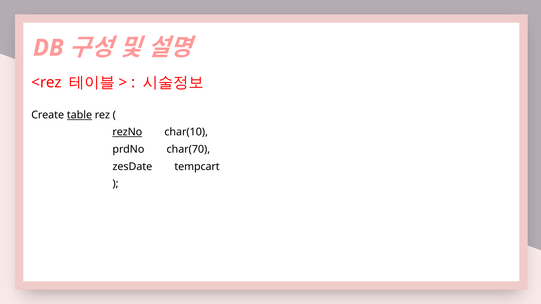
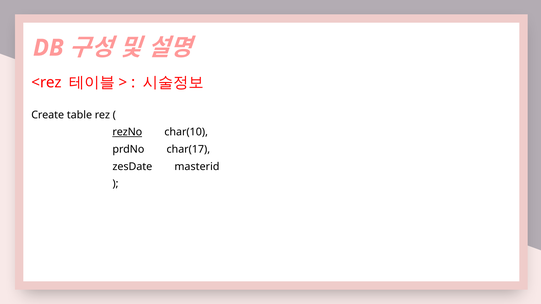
table underline: present -> none
char(70: char(70 -> char(17
tempcart: tempcart -> masterid
